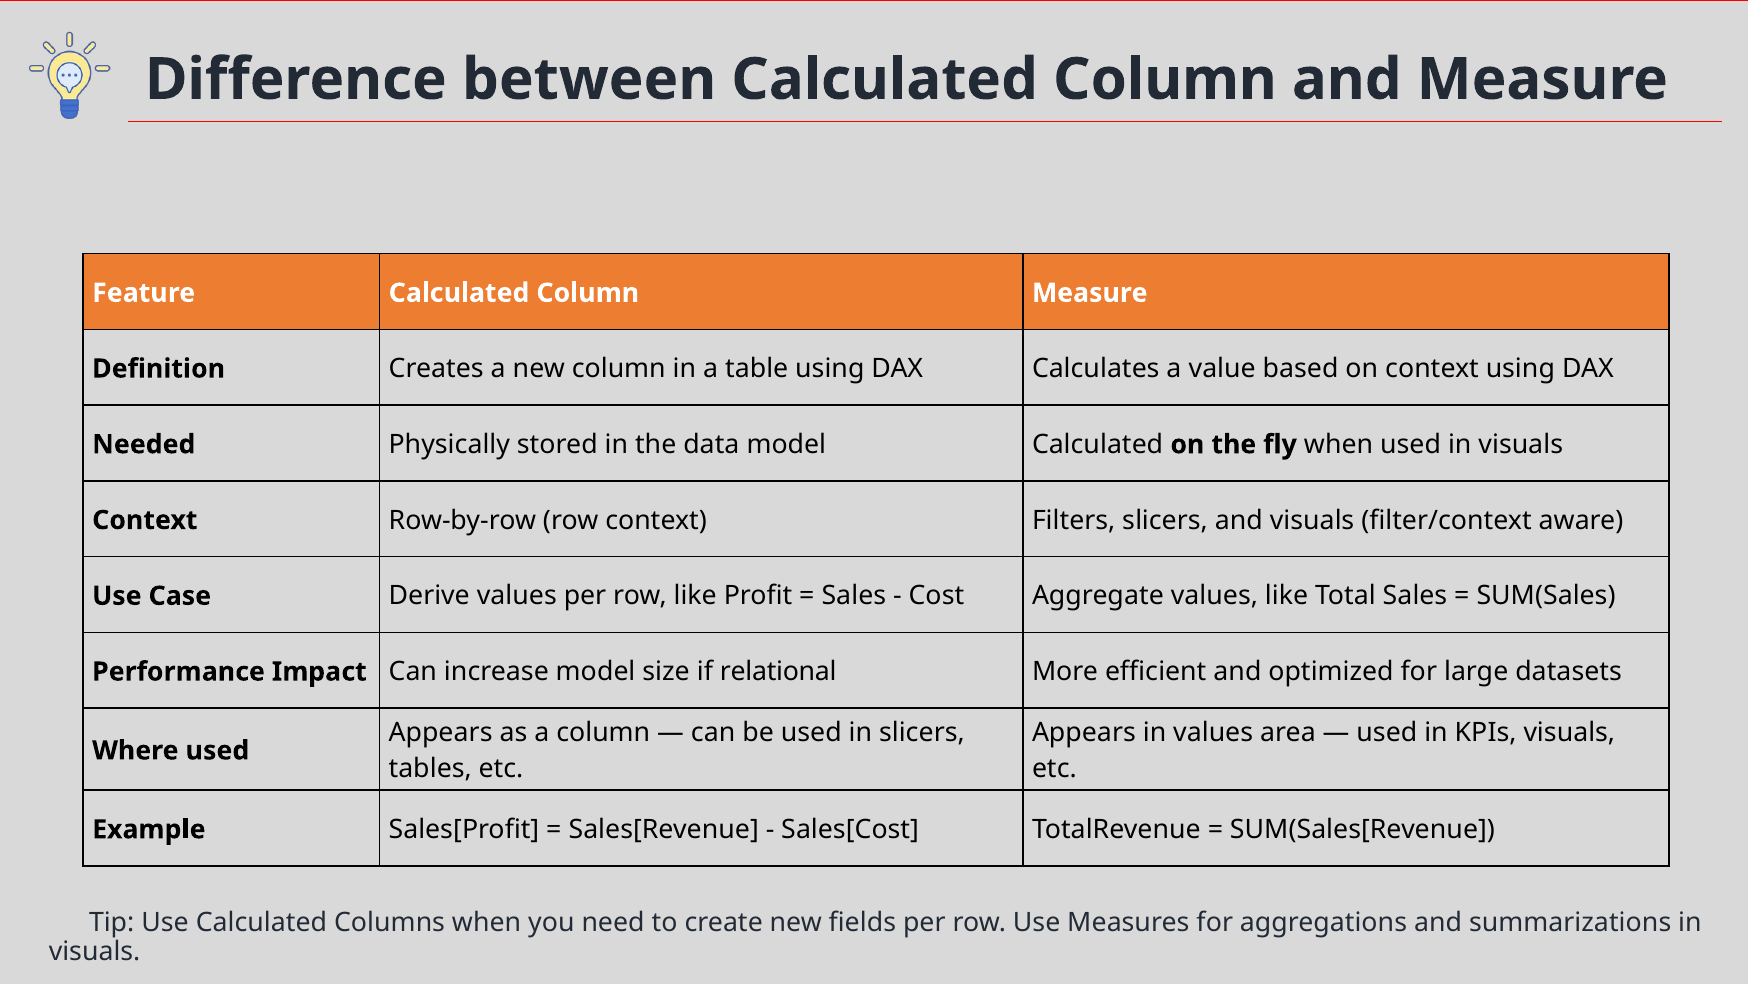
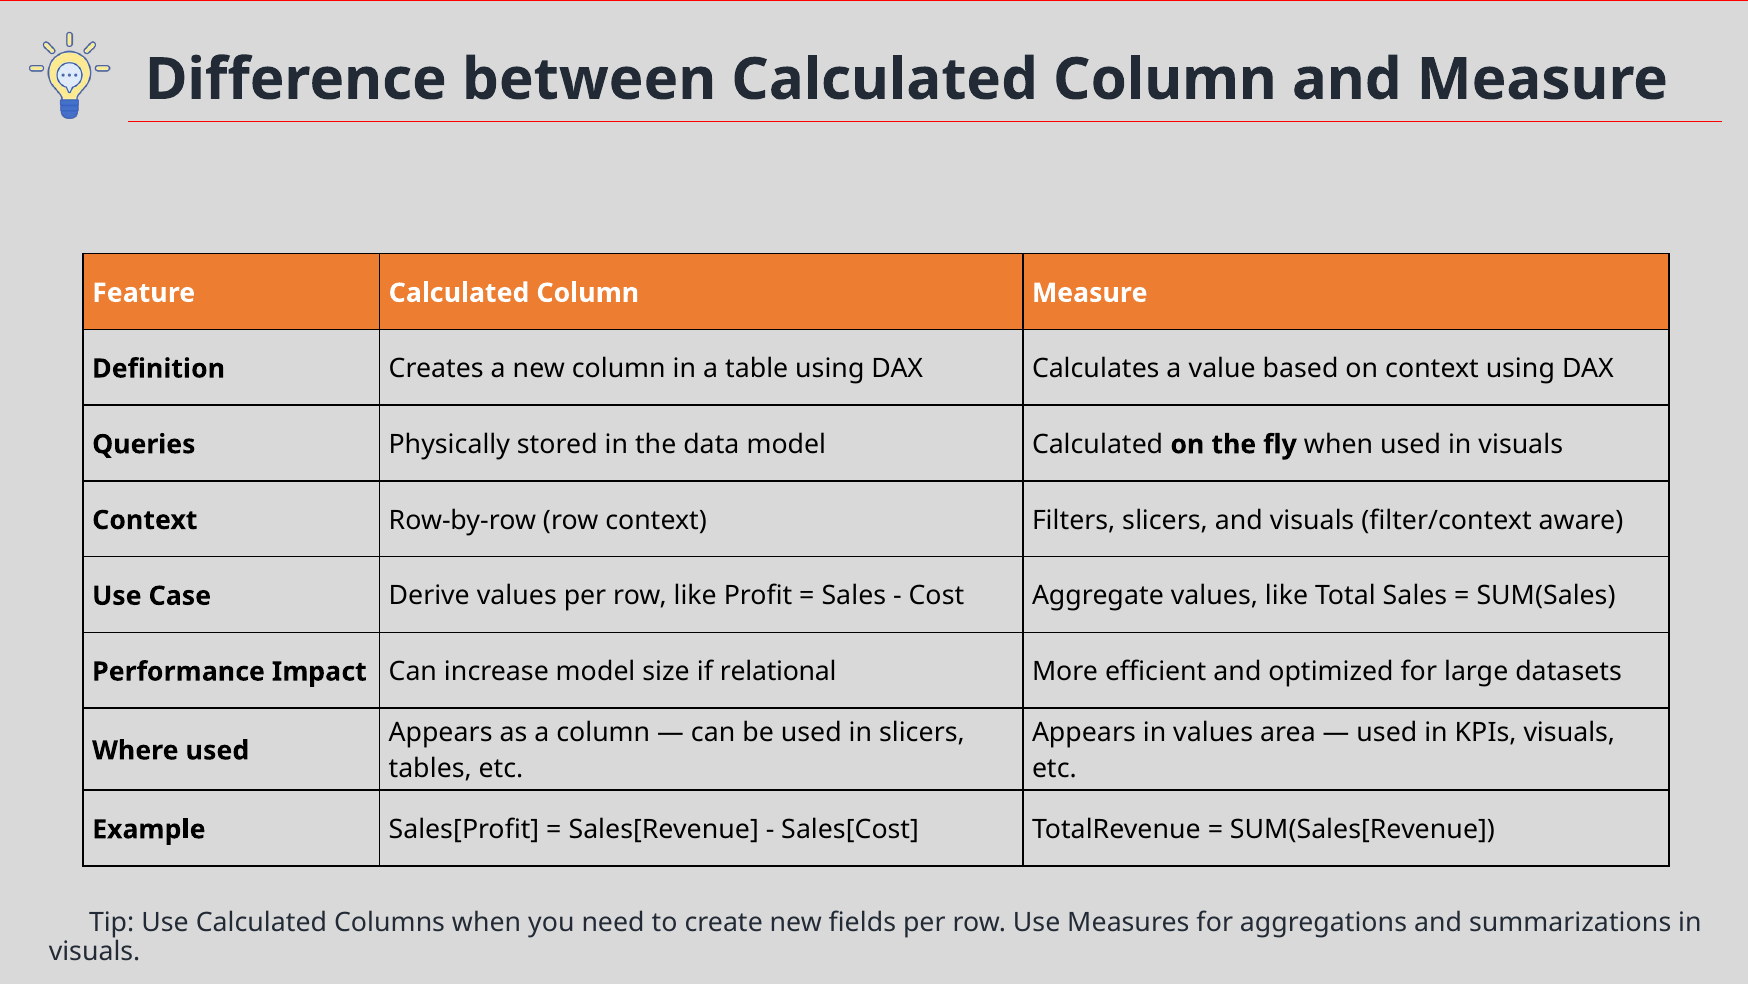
Needed: Needed -> Queries
